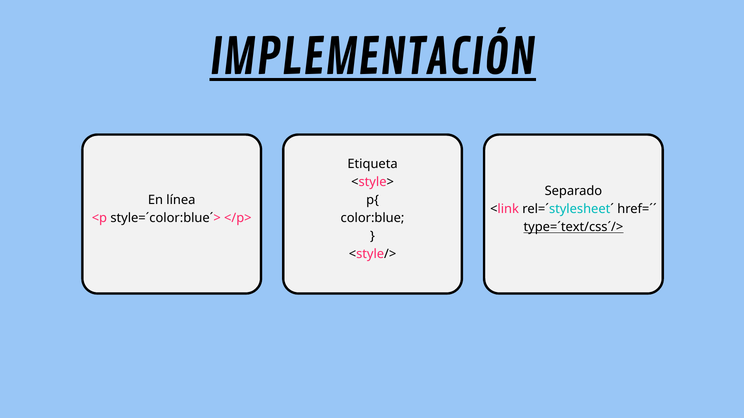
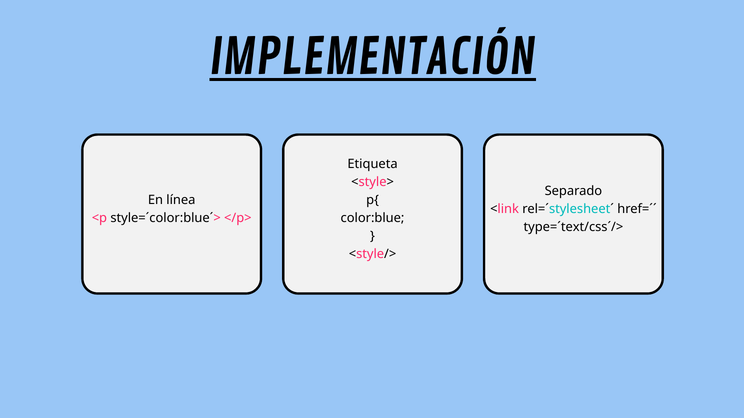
type=´text/css´/> underline: present -> none
